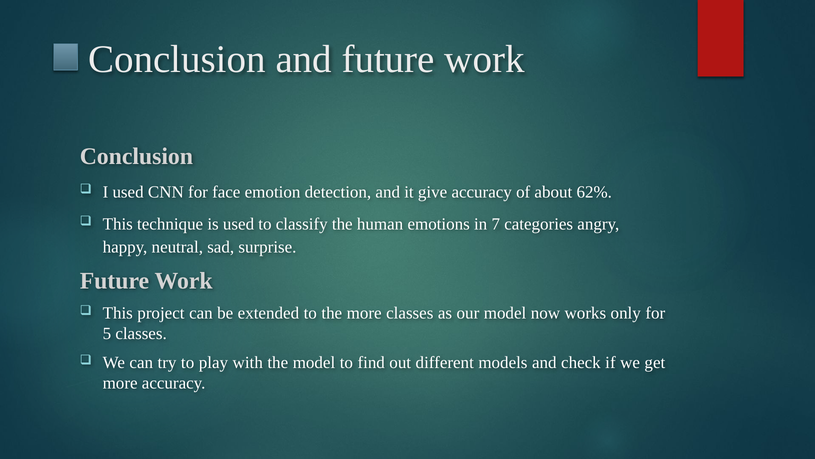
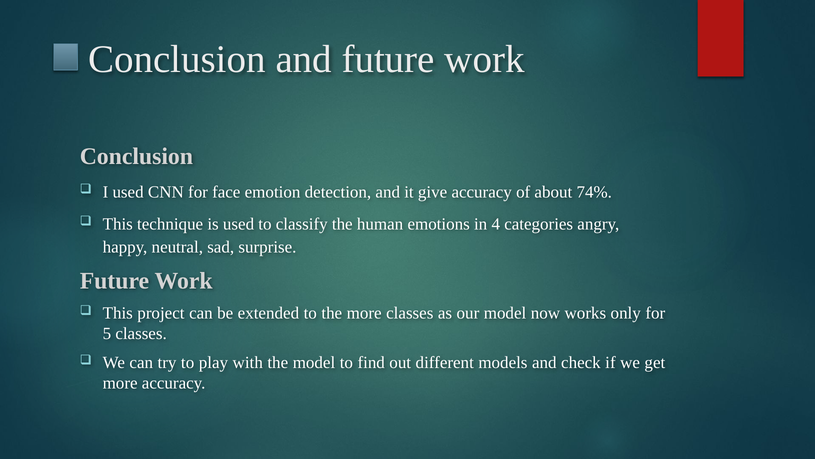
62%: 62% -> 74%
7: 7 -> 4
